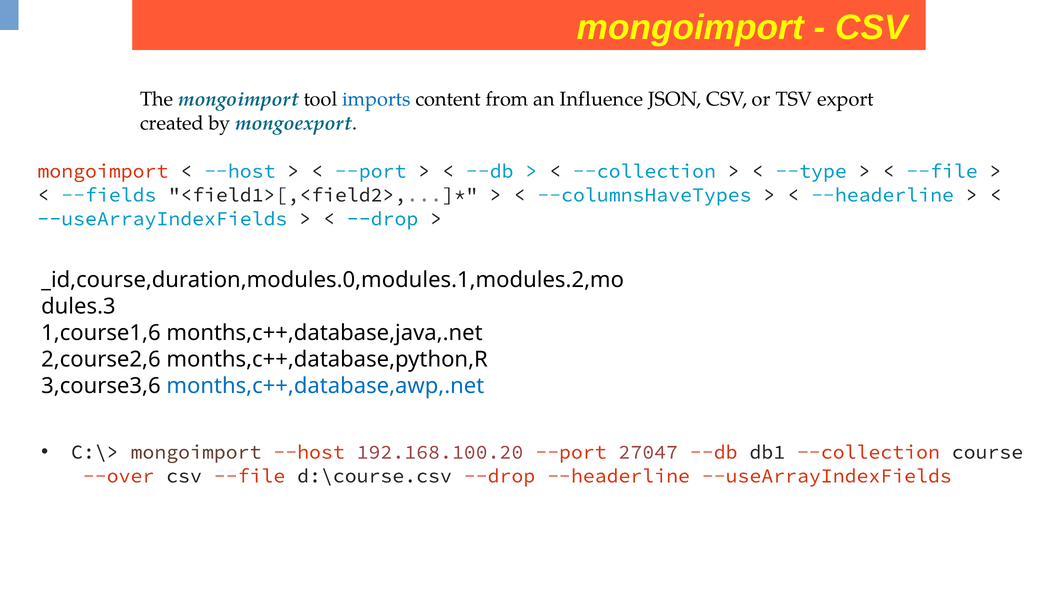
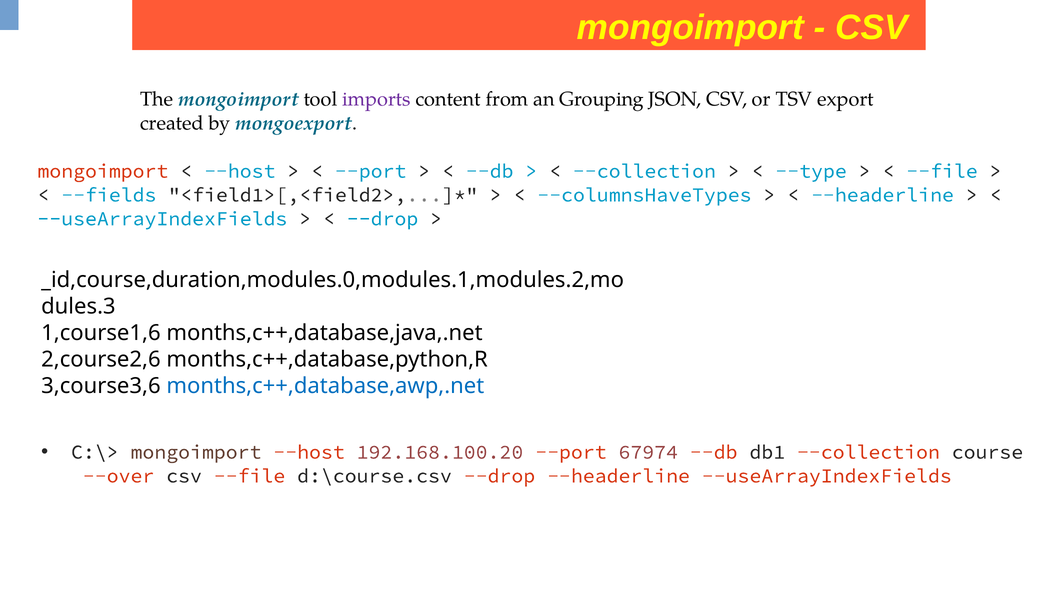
imports colour: blue -> purple
Influence: Influence -> Grouping
27047: 27047 -> 67974
